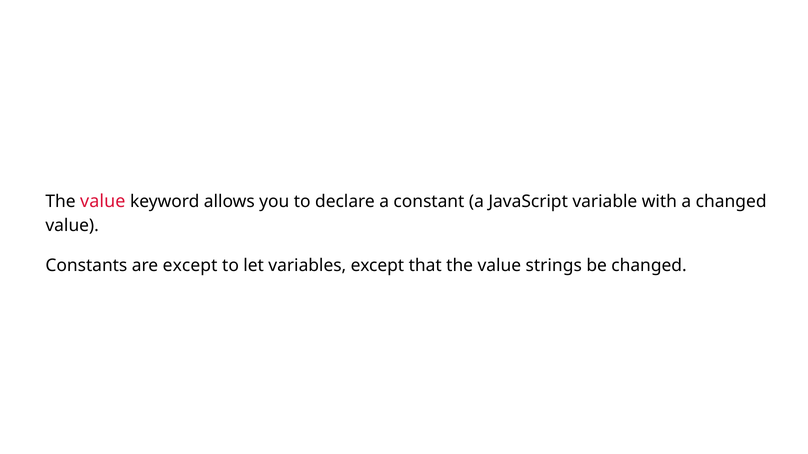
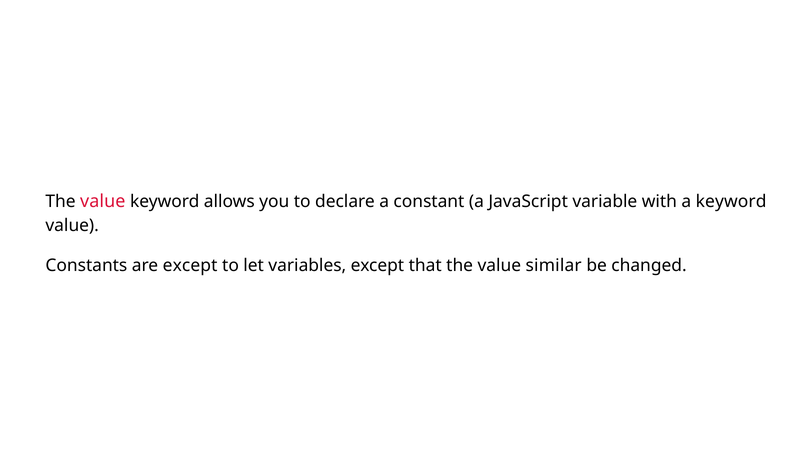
a changed: changed -> keyword
strings: strings -> similar
